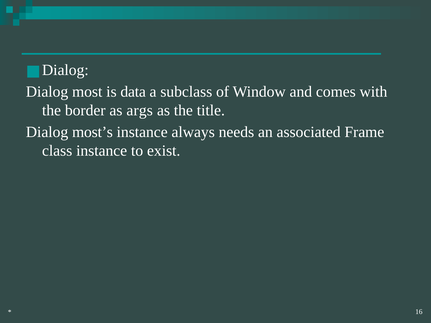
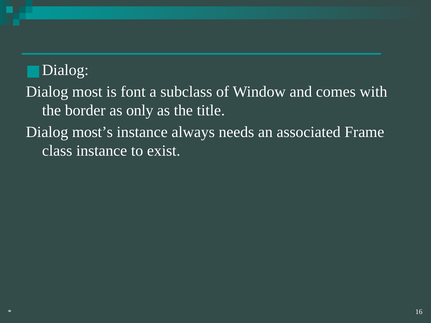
data: data -> font
args: args -> only
